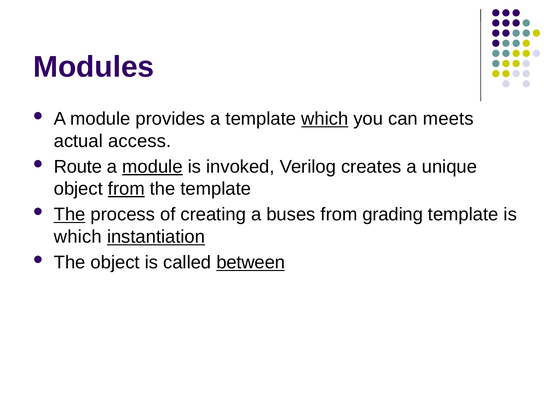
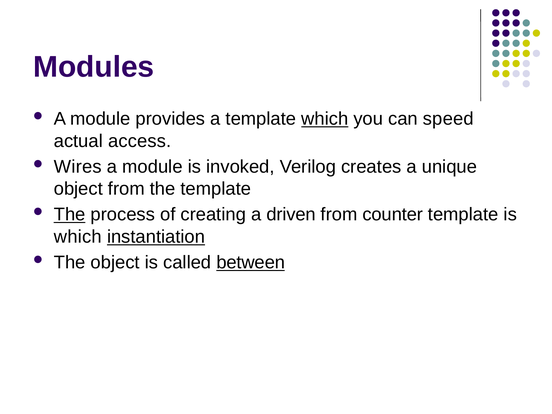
meets: meets -> speed
Route: Route -> Wires
module at (152, 167) underline: present -> none
from at (126, 189) underline: present -> none
buses: buses -> driven
grading: grading -> counter
